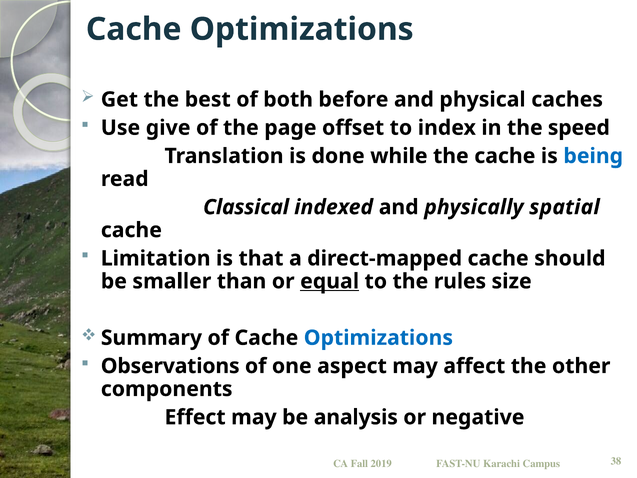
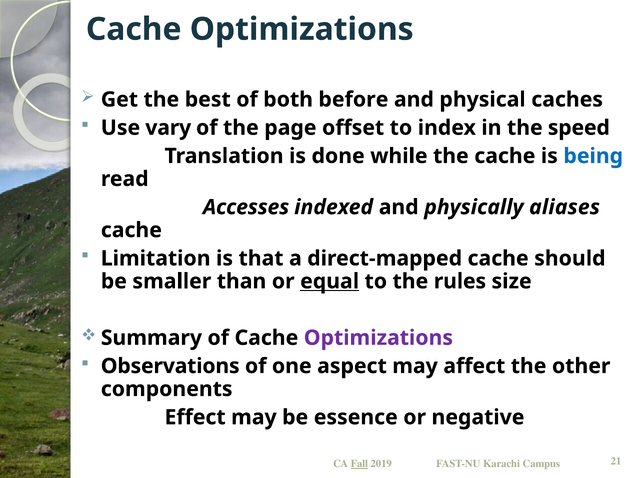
give: give -> vary
Classical: Classical -> Accesses
spatial: spatial -> aliases
Optimizations at (378, 338) colour: blue -> purple
analysis: analysis -> essence
Fall underline: none -> present
38: 38 -> 21
